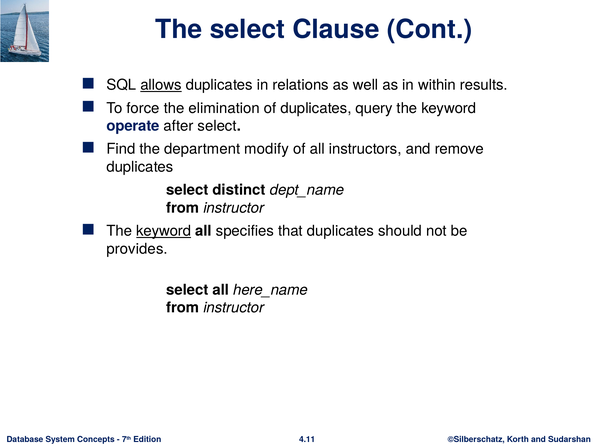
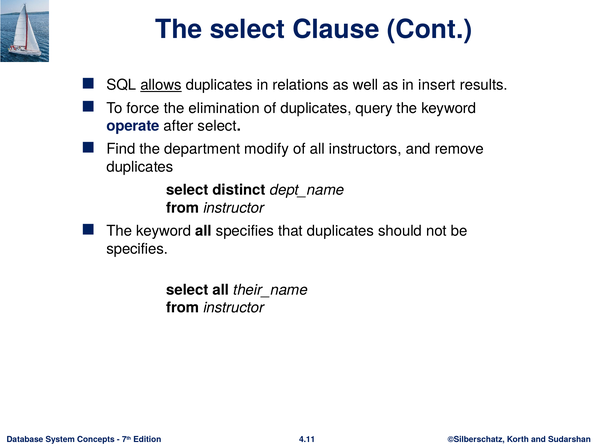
within: within -> insert
keyword at (164, 231) underline: present -> none
provides at (137, 249): provides -> specifies
here_name: here_name -> their_name
